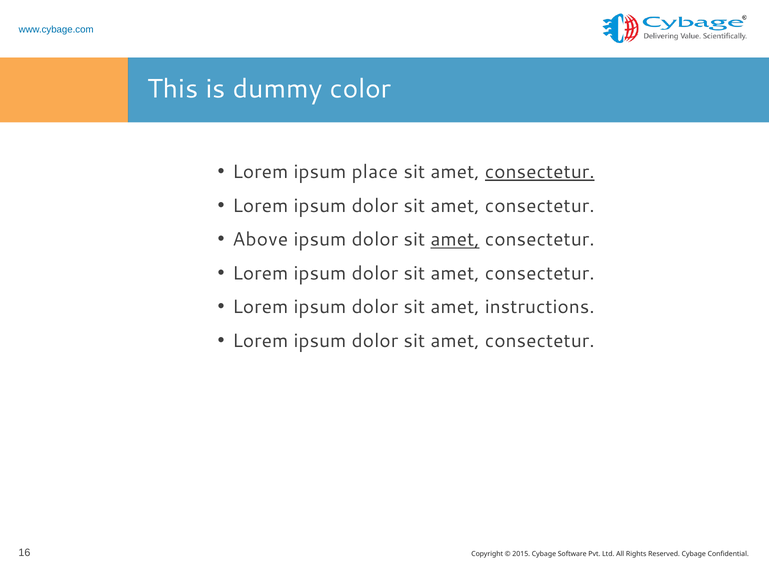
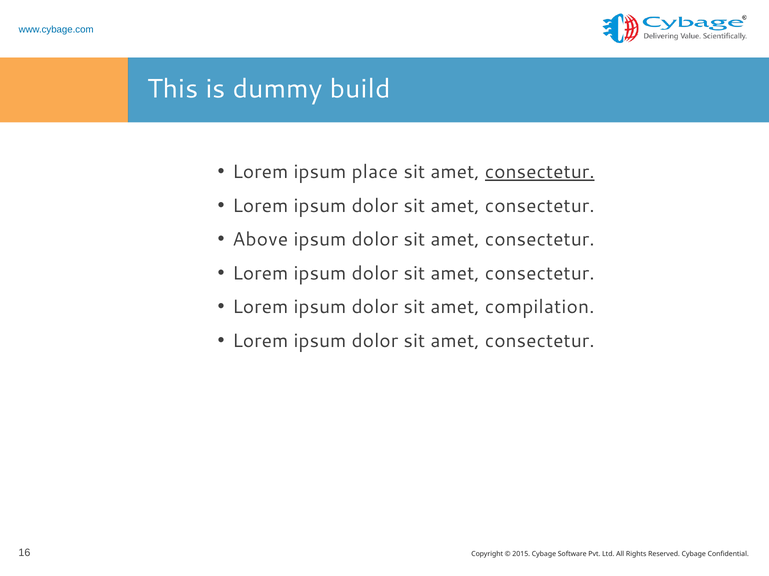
color: color -> build
amet at (455, 240) underline: present -> none
instructions: instructions -> compilation
